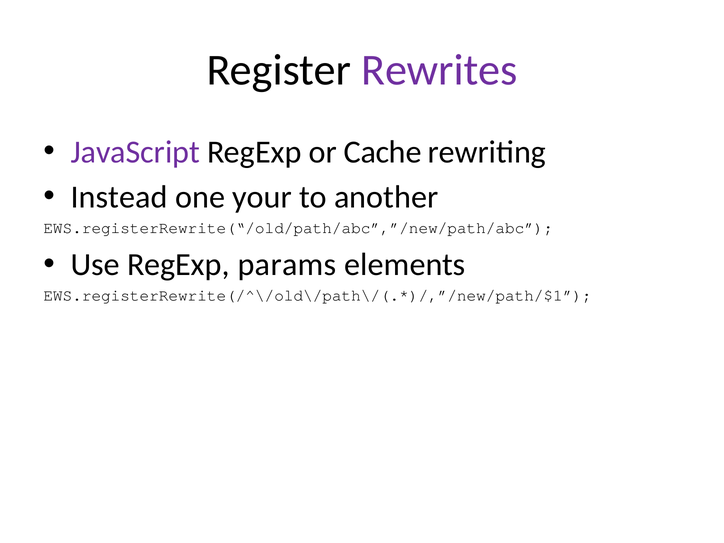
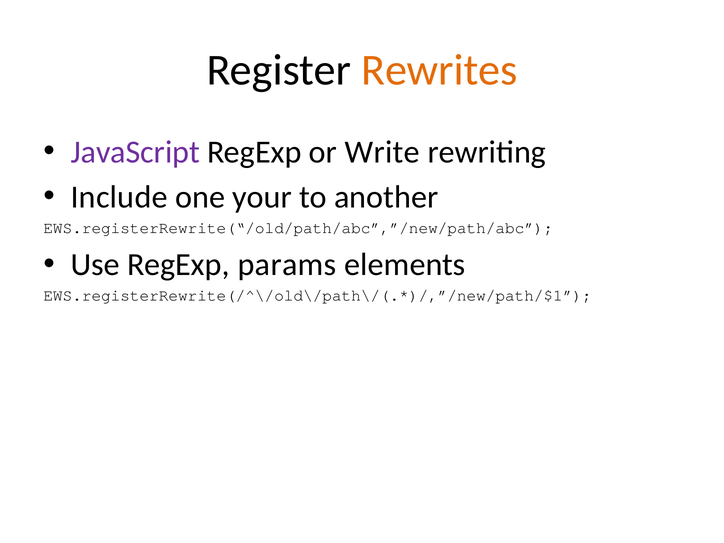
Rewrites colour: purple -> orange
Cache: Cache -> Write
Instead: Instead -> Include
